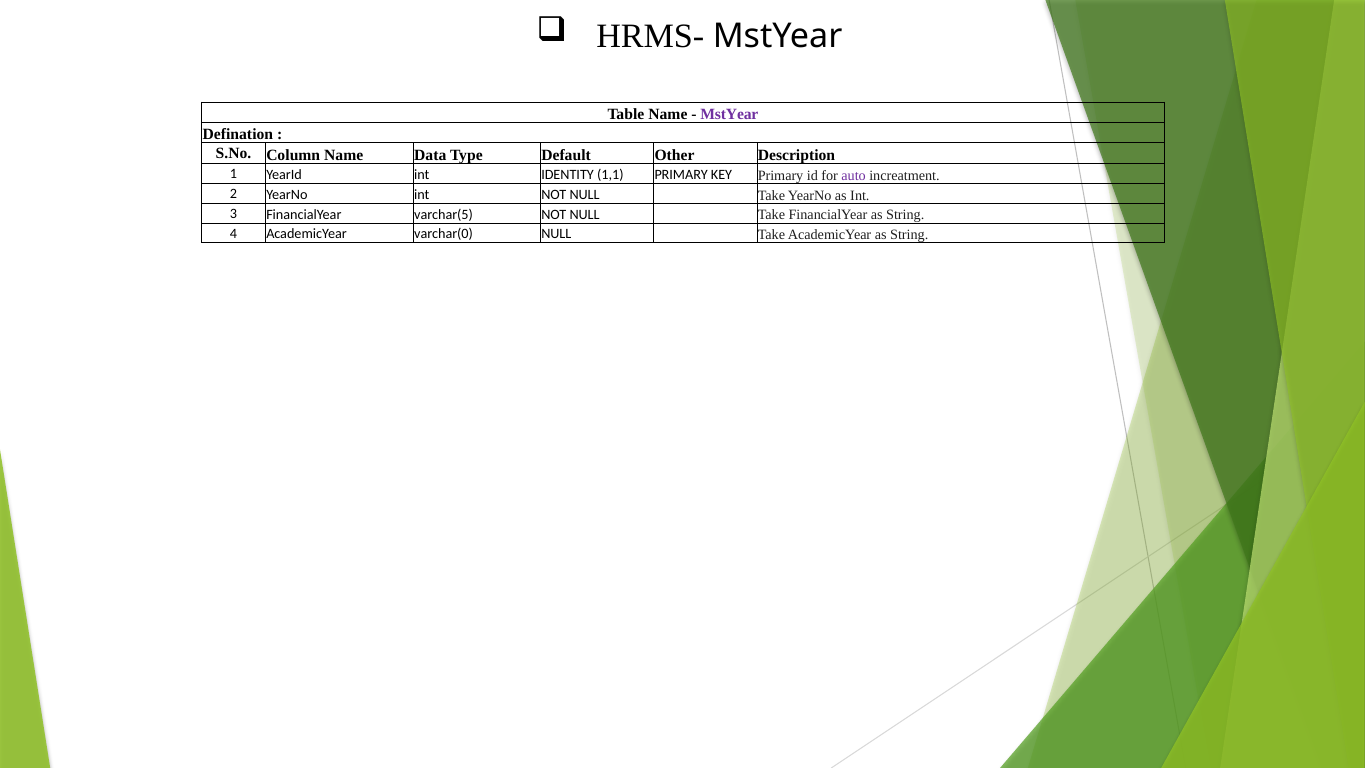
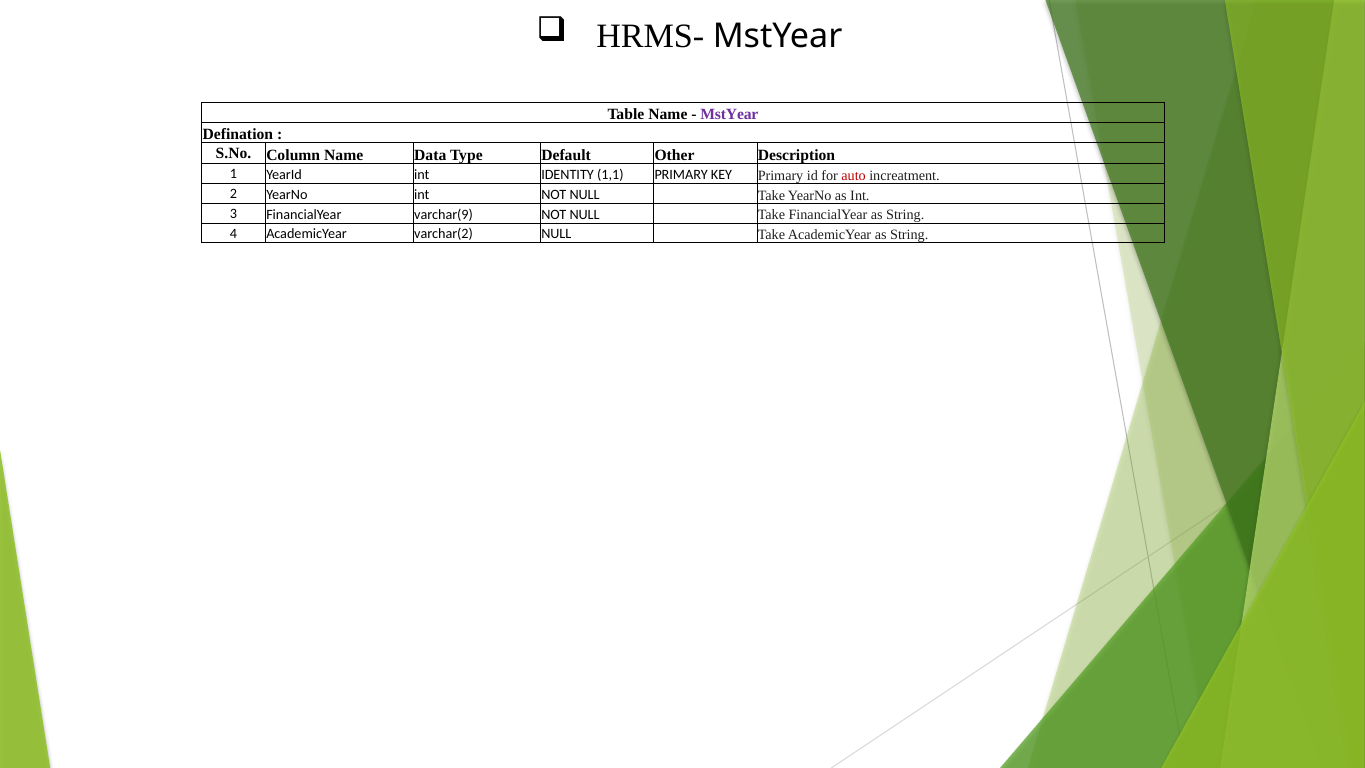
auto colour: purple -> red
varchar(5: varchar(5 -> varchar(9
varchar(0: varchar(0 -> varchar(2
